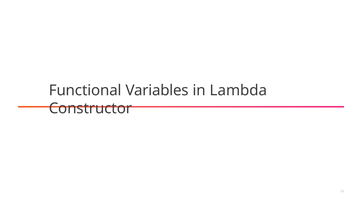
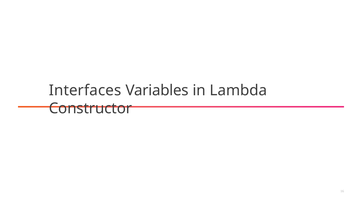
Functional: Functional -> Interfaces
